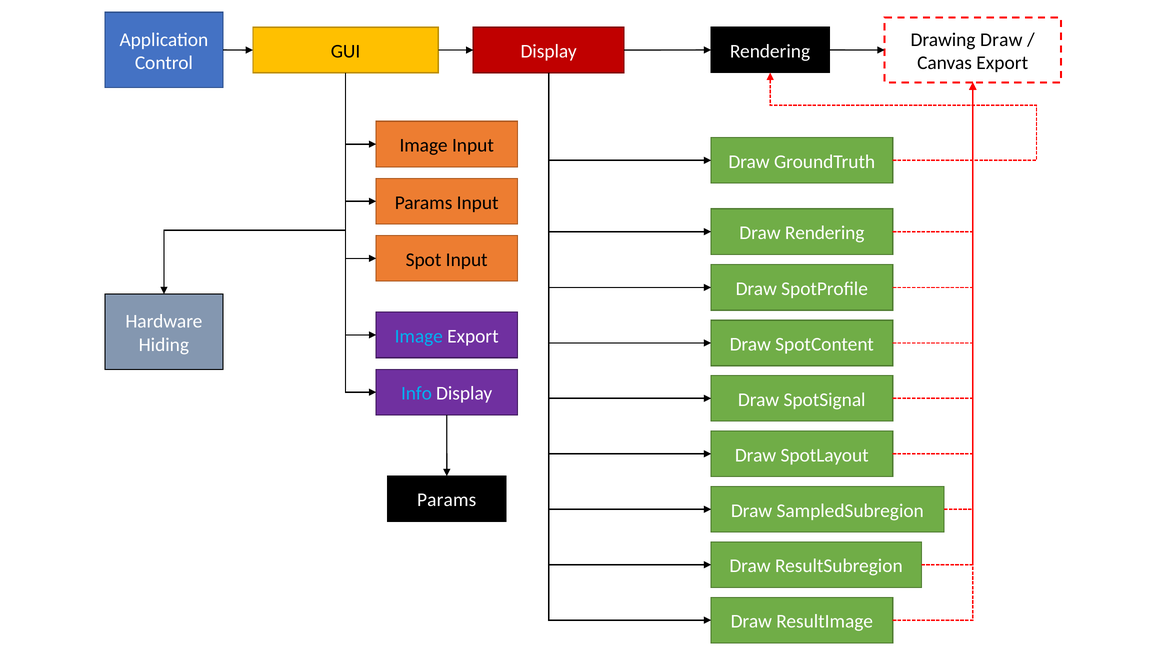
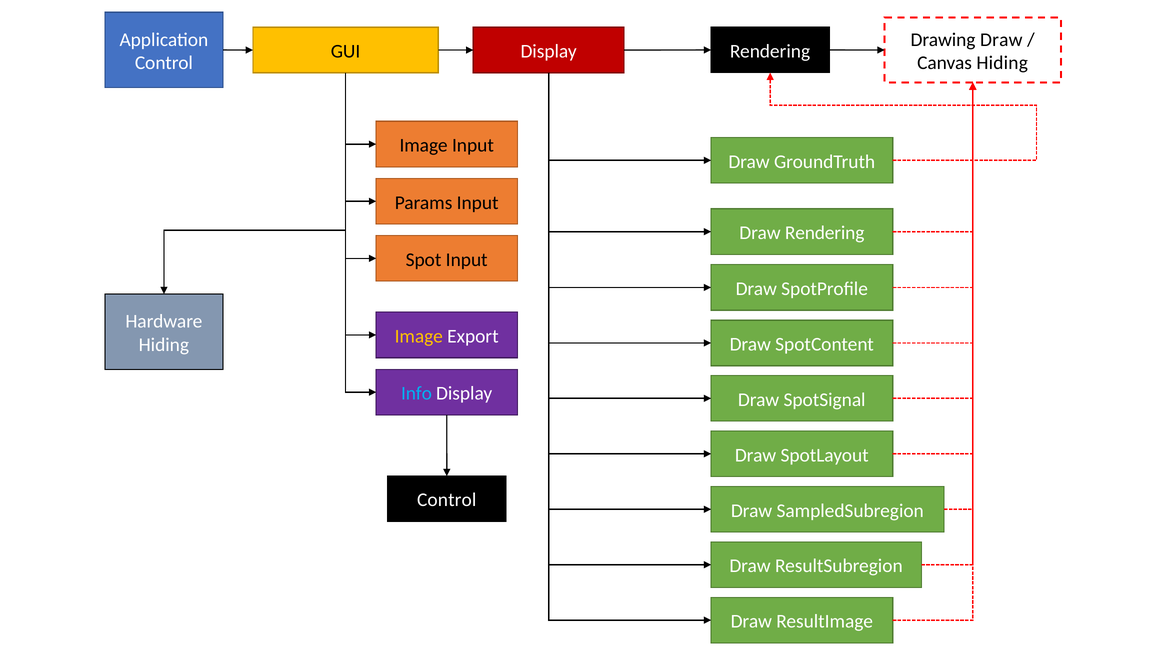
Canvas Export: Export -> Hiding
Image at (419, 336) colour: light blue -> yellow
Params at (447, 500): Params -> Control
